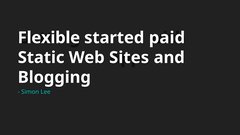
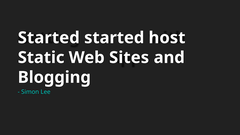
Flexible at (49, 38): Flexible -> Started
paid: paid -> host
